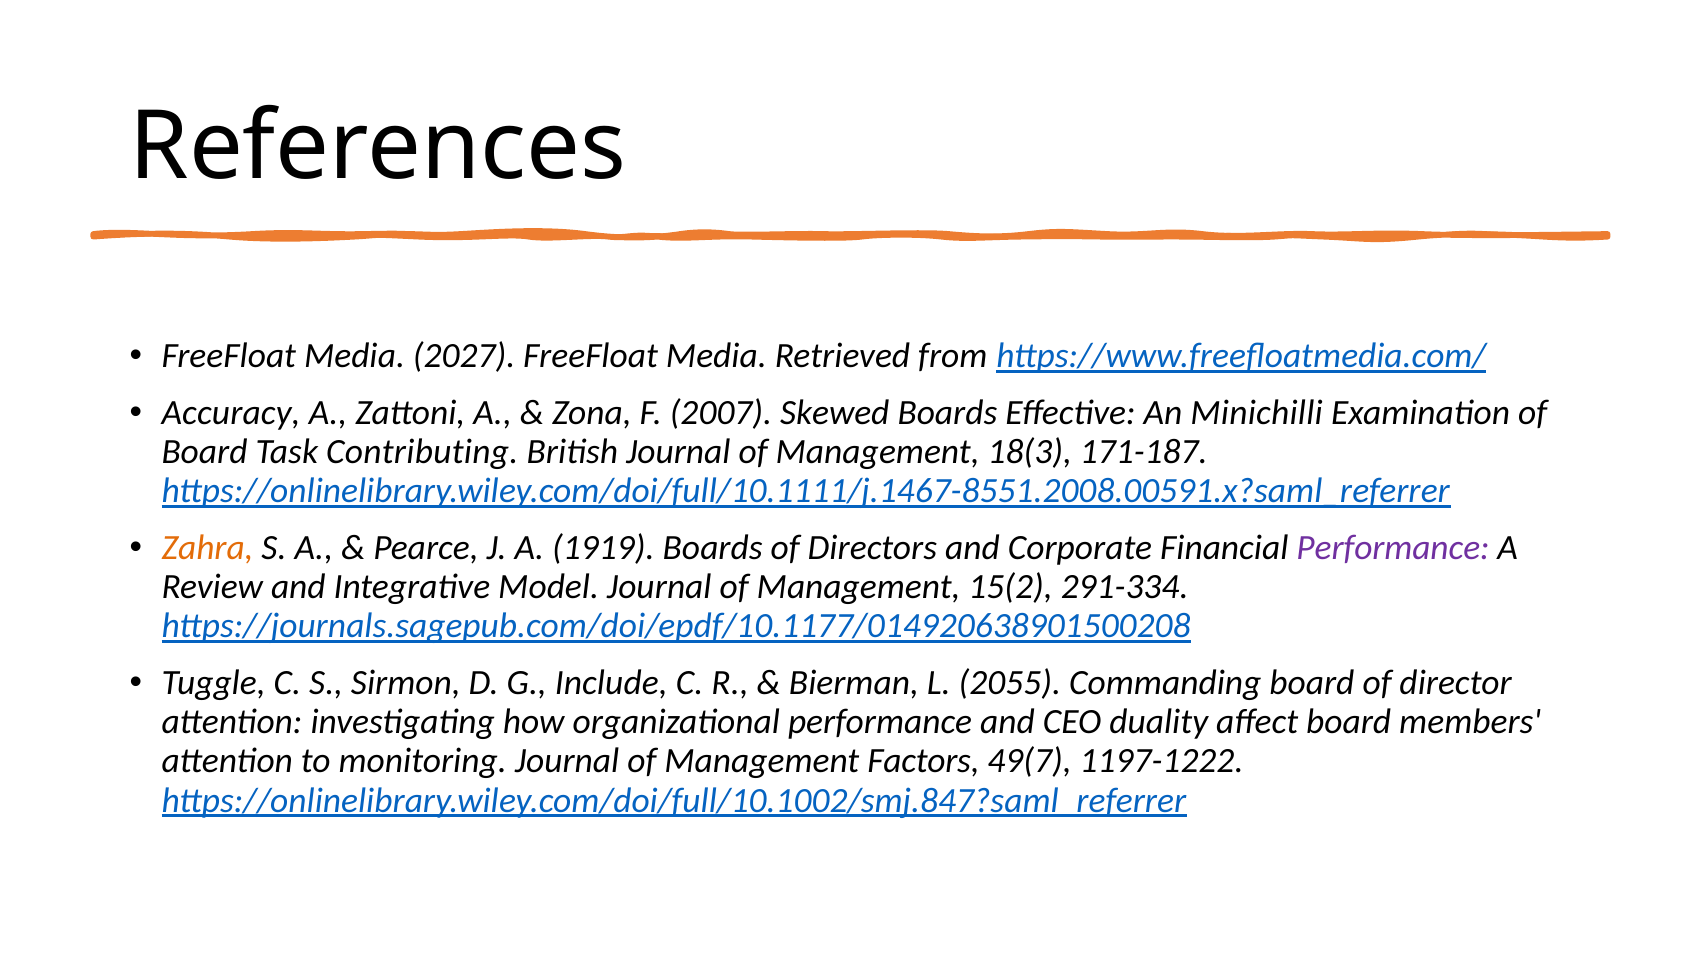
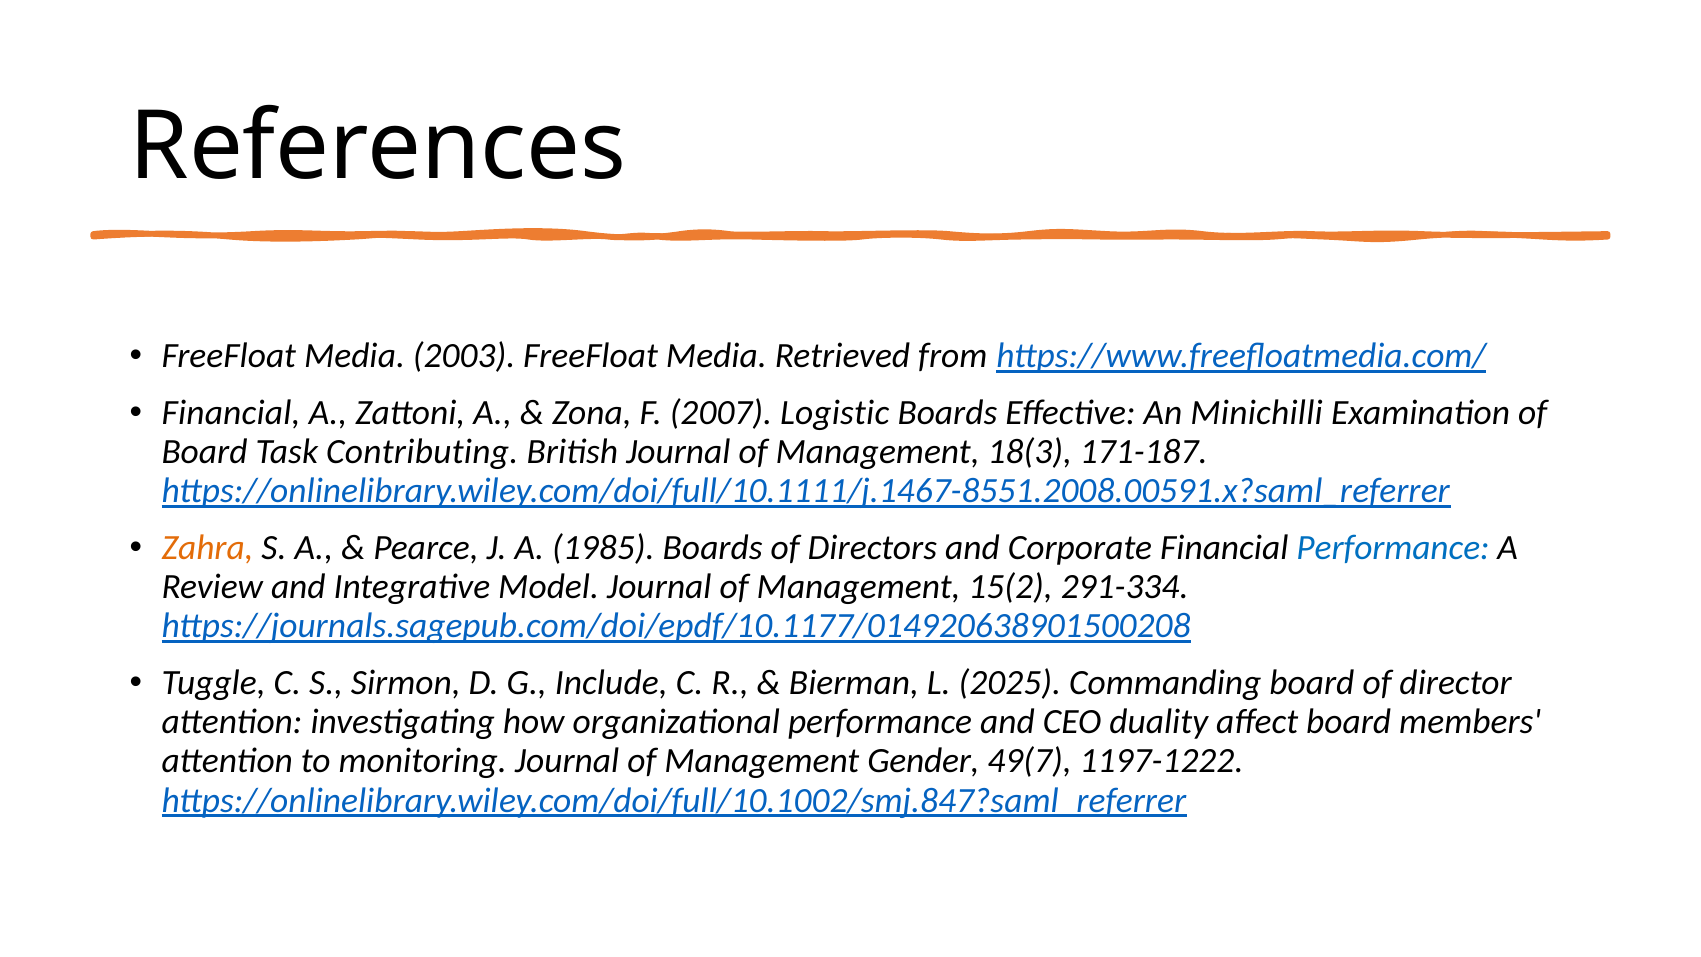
2027: 2027 -> 2003
Accuracy at (231, 413): Accuracy -> Financial
Skewed: Skewed -> Logistic
1919: 1919 -> 1985
Performance at (1393, 548) colour: purple -> blue
2055: 2055 -> 2025
Factors: Factors -> Gender
